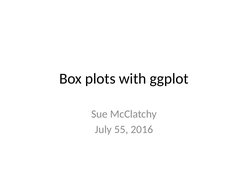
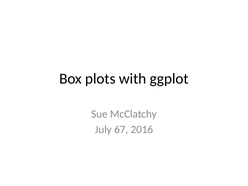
55: 55 -> 67
